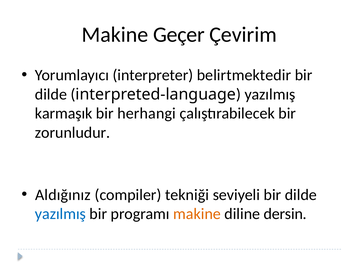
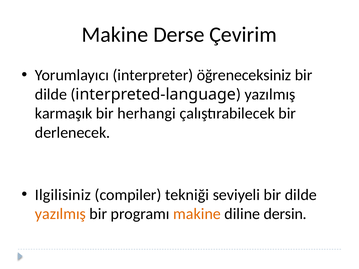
Geçer: Geçer -> Derse
belirtmektedir: belirtmektedir -> öğreneceksiniz
zorunludur: zorunludur -> derlenecek
Aldığınız: Aldığınız -> Ilgilisiniz
yazılmış at (60, 214) colour: blue -> orange
